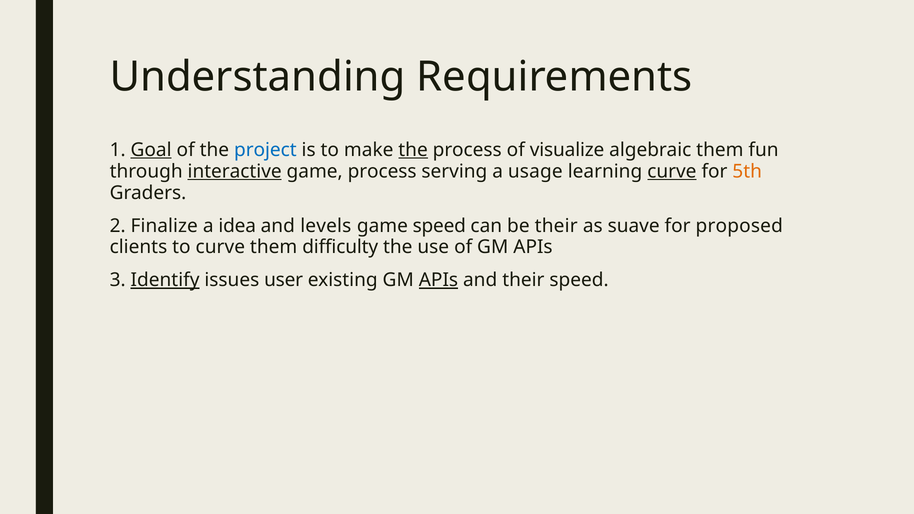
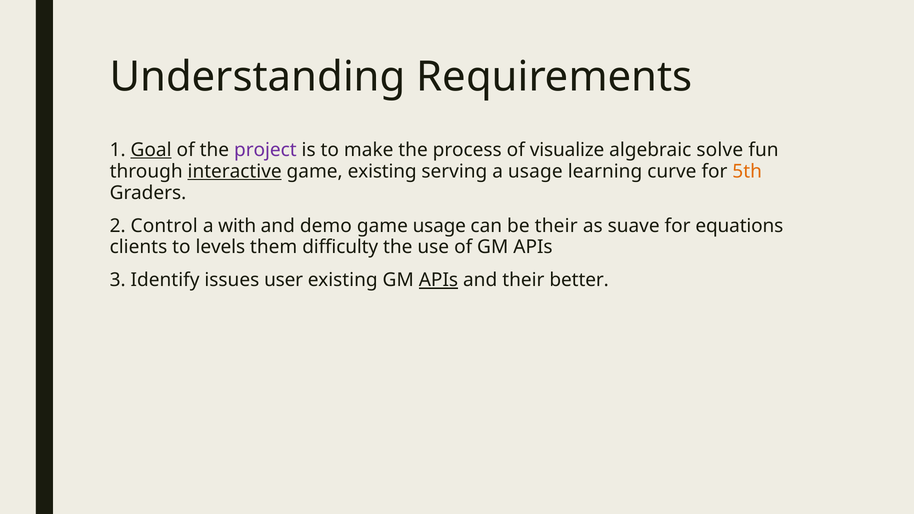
project colour: blue -> purple
the at (413, 150) underline: present -> none
algebraic them: them -> solve
game process: process -> existing
curve at (672, 171) underline: present -> none
Finalize: Finalize -> Control
idea: idea -> with
levels: levels -> demo
game speed: speed -> usage
proposed: proposed -> equations
to curve: curve -> levels
Identify underline: present -> none
their speed: speed -> better
